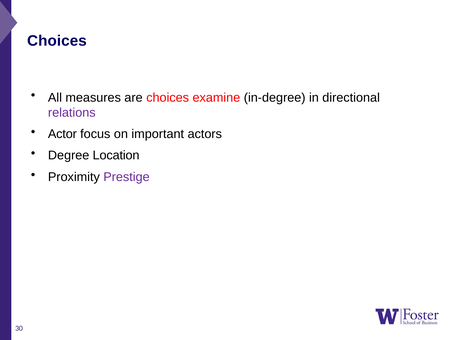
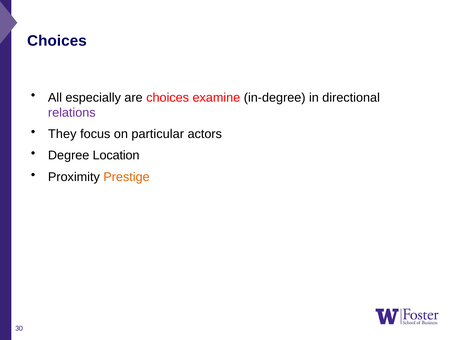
measures: measures -> especially
Actor: Actor -> They
important: important -> particular
Prestige colour: purple -> orange
